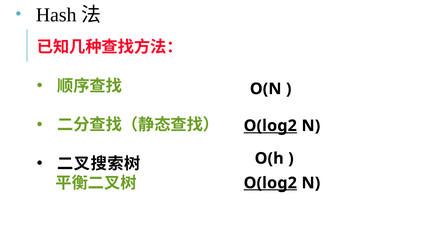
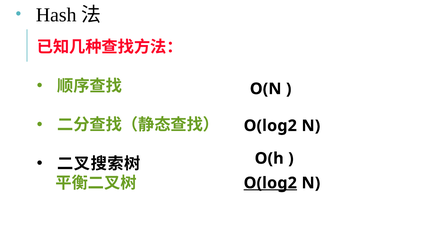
O(log2 at (270, 126) underline: present -> none
